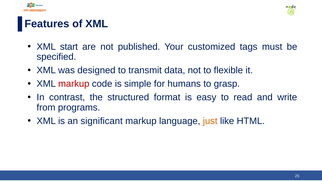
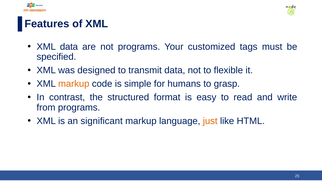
XML start: start -> data
not published: published -> programs
markup at (74, 84) colour: red -> orange
